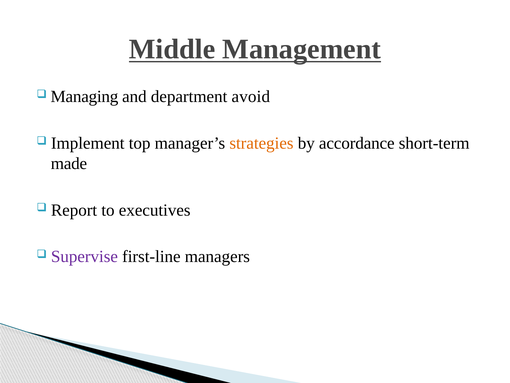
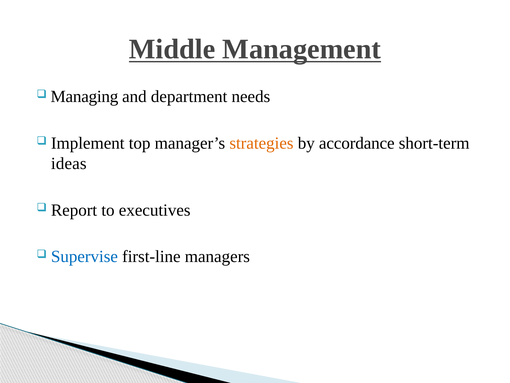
avoid: avoid -> needs
made: made -> ideas
Supervise colour: purple -> blue
